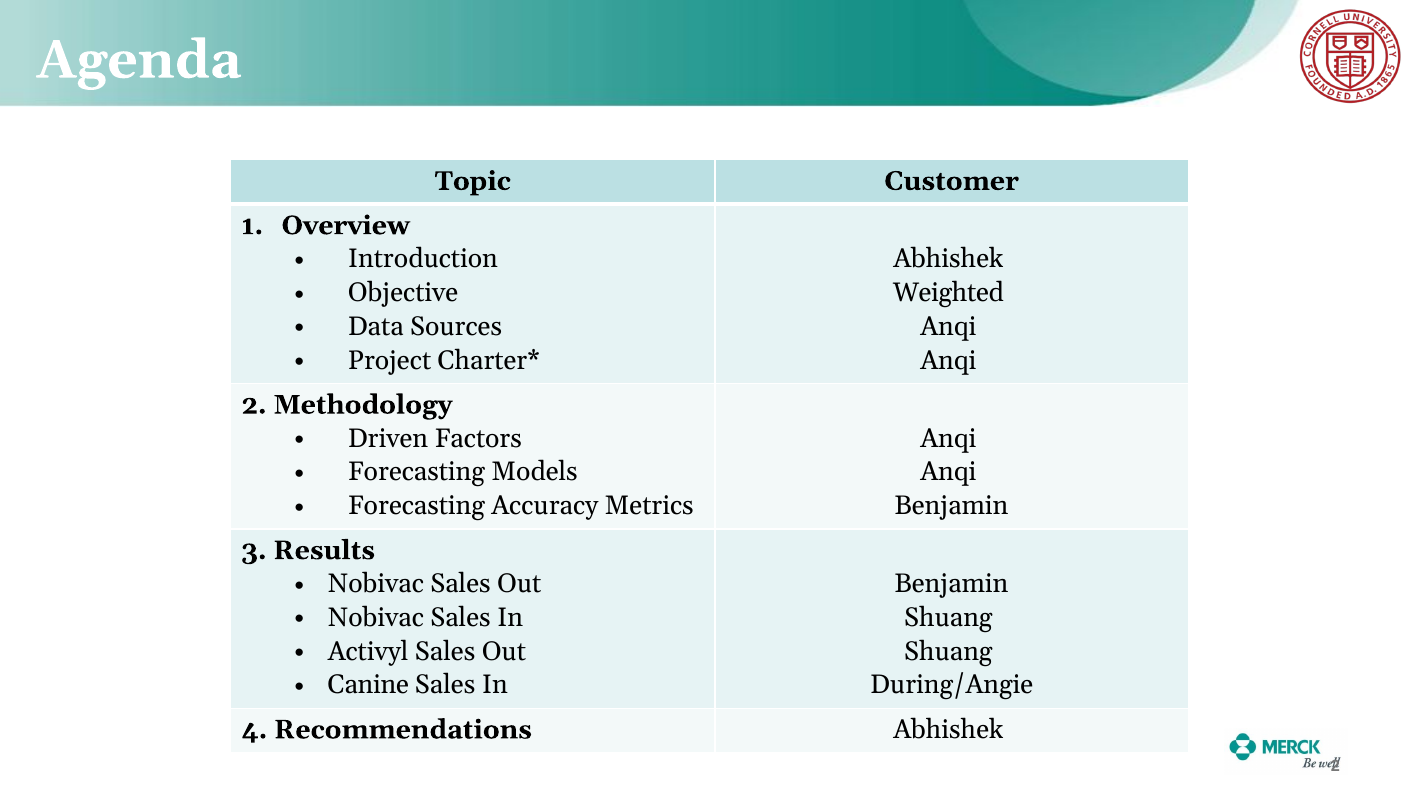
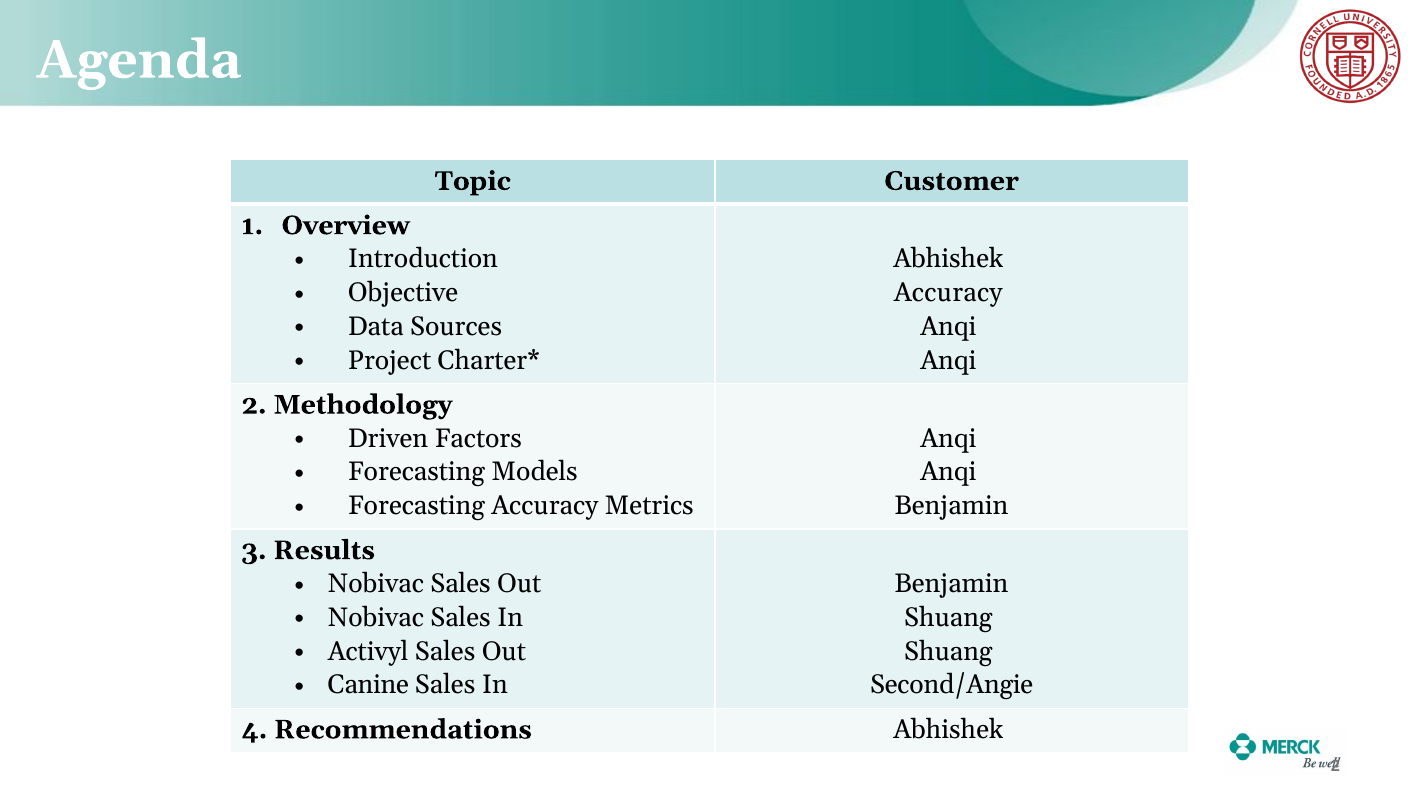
Weighted at (948, 293): Weighted -> Accuracy
During/Angie: During/Angie -> Second/Angie
